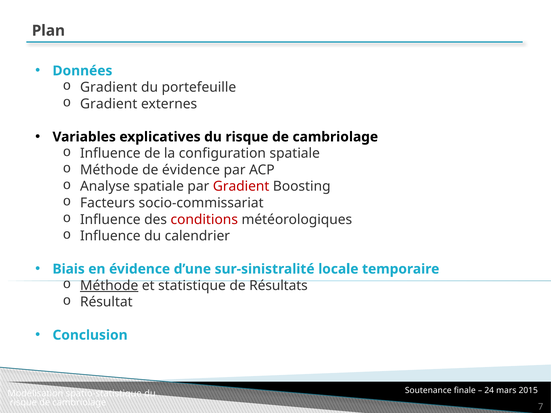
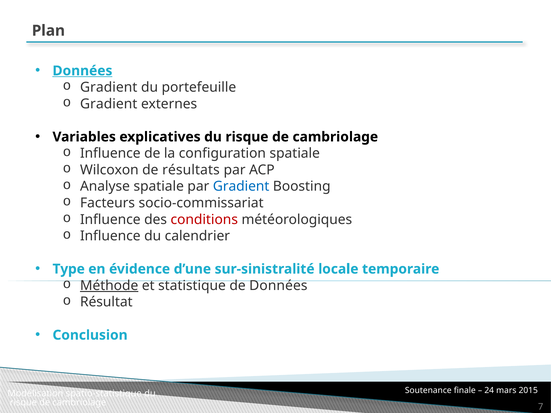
Données at (82, 71) underline: none -> present
Méthode at (109, 170): Méthode -> Wilcoxon
de évidence: évidence -> résultats
Gradient at (241, 187) colour: red -> blue
Biais: Biais -> Type
de Résultats: Résultats -> Données
